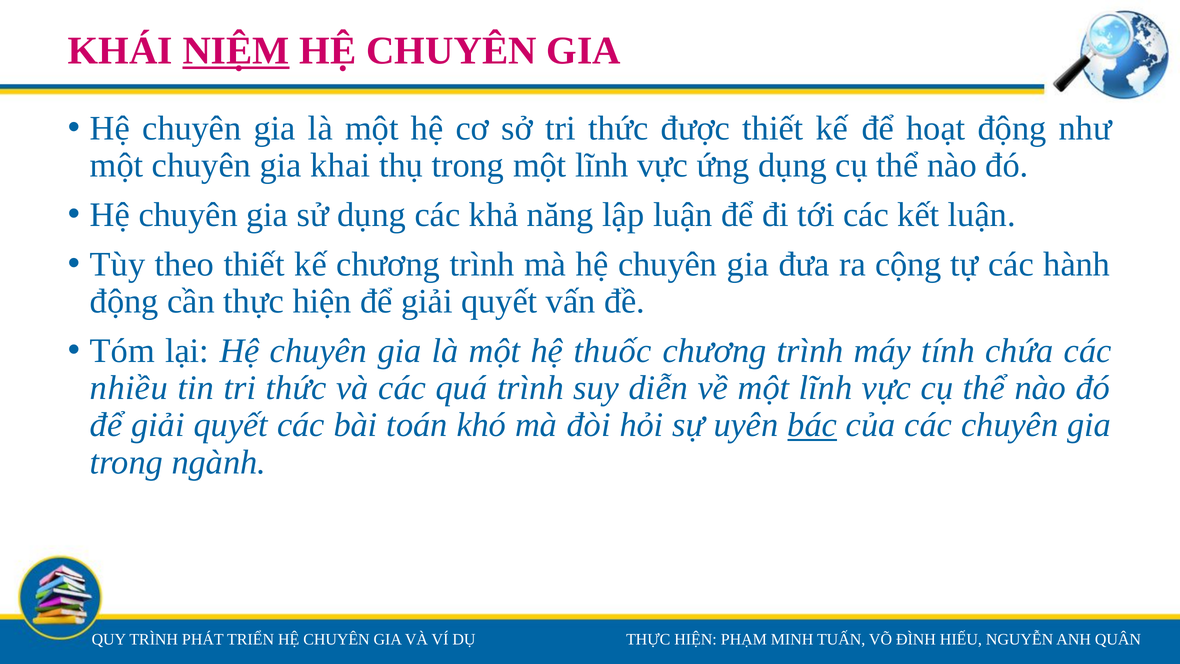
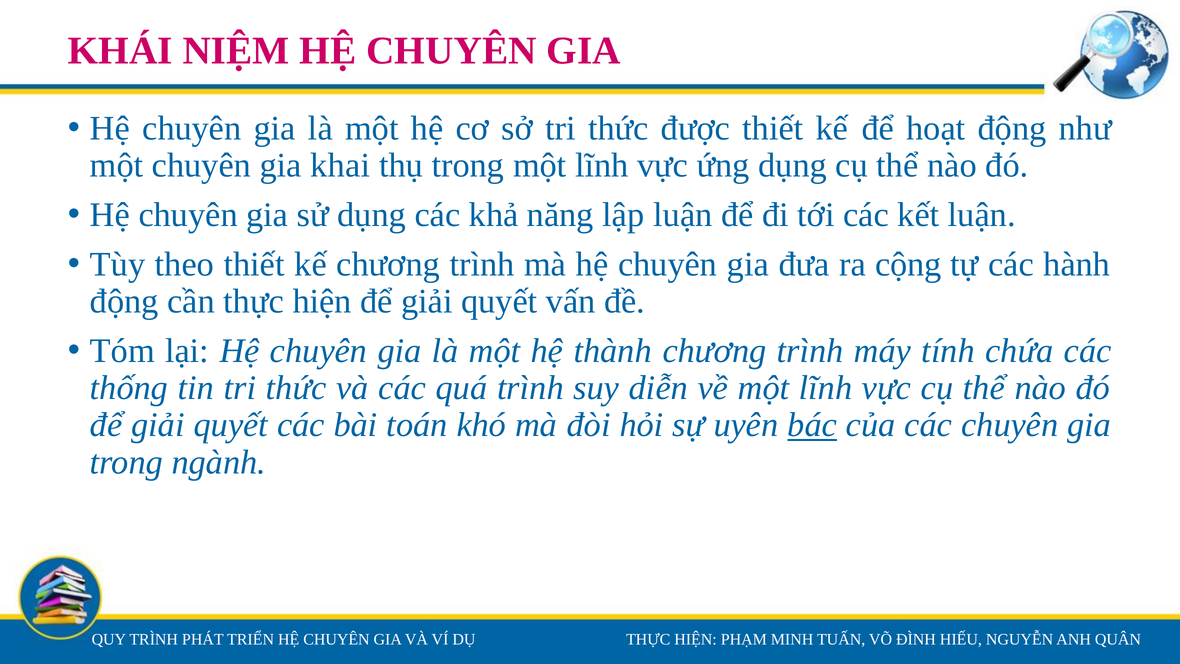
NIỆM underline: present -> none
thuốc: thuốc -> thành
nhiều: nhiều -> thống
